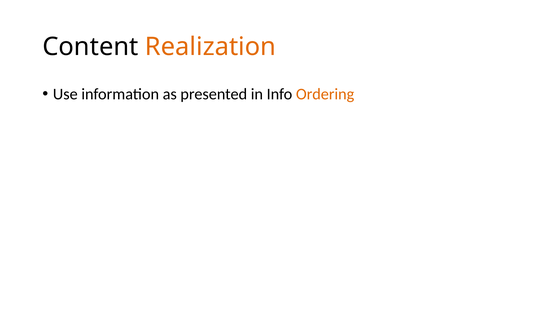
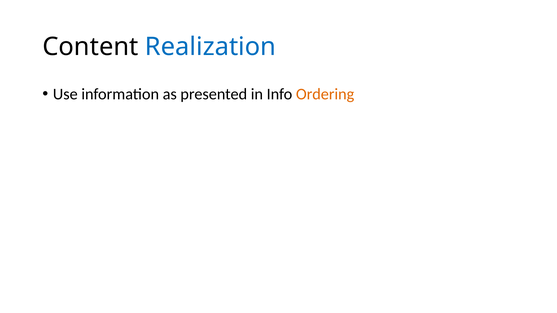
Realization colour: orange -> blue
